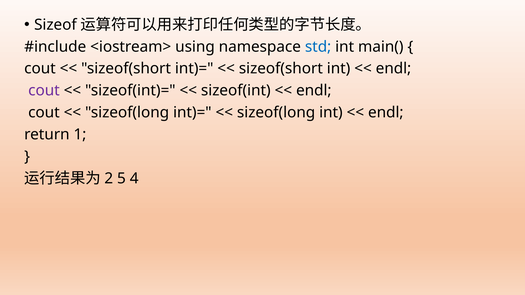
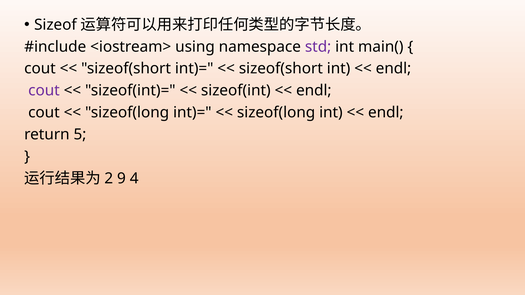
std colour: blue -> purple
1: 1 -> 5
5: 5 -> 9
